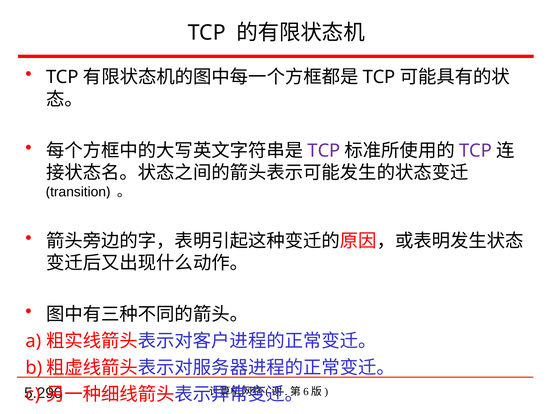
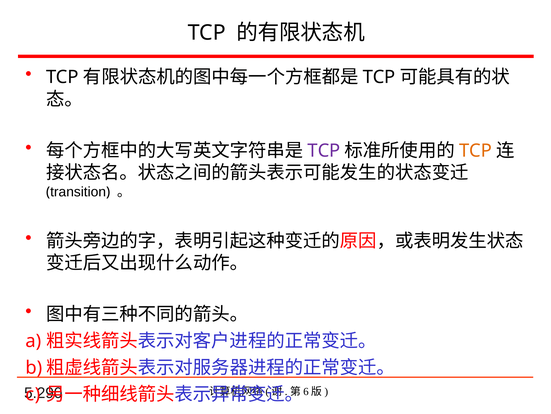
TCP at (475, 151) colour: purple -> orange
